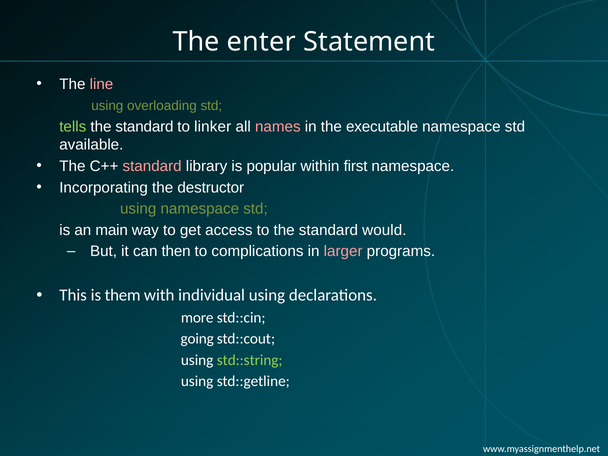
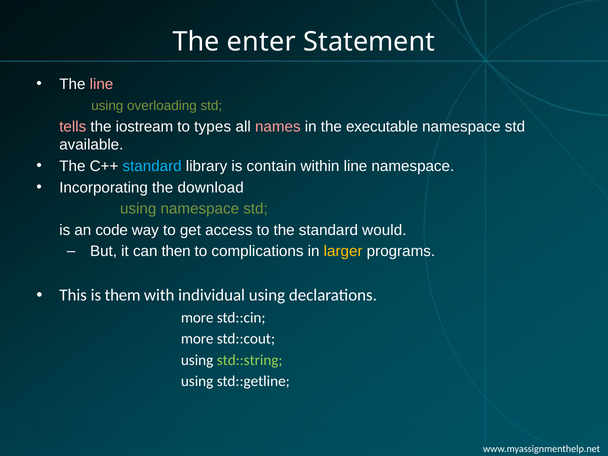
tells colour: light green -> pink
standard at (145, 127): standard -> iostream
linker: linker -> types
standard at (152, 166) colour: pink -> light blue
popular: popular -> contain
within first: first -> line
destructor: destructor -> download
main: main -> code
larger colour: pink -> yellow
going at (197, 339): going -> more
